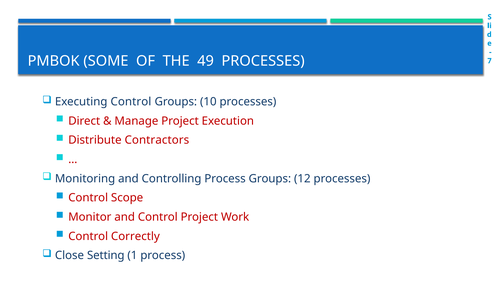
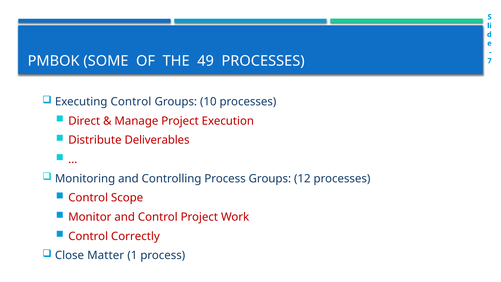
Contractors: Contractors -> Deliverables
Setting: Setting -> Matter
